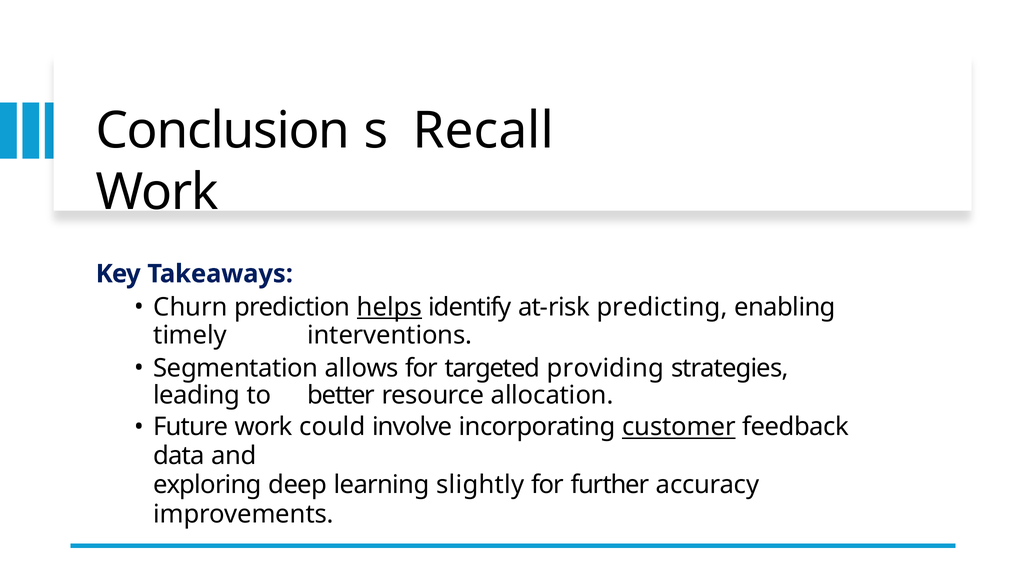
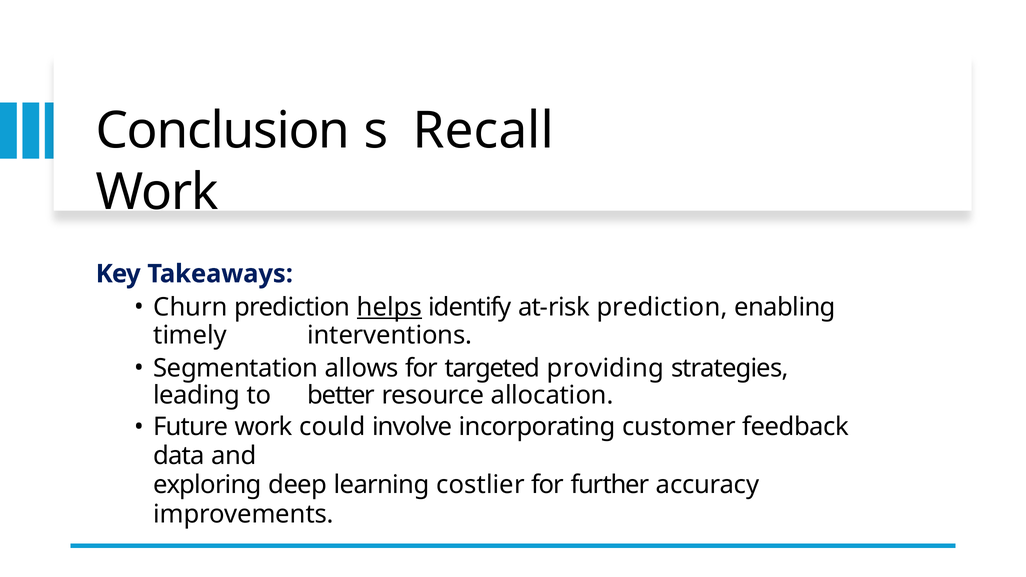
at-risk predicting: predicting -> prediction
customer underline: present -> none
slightly: slightly -> costlier
